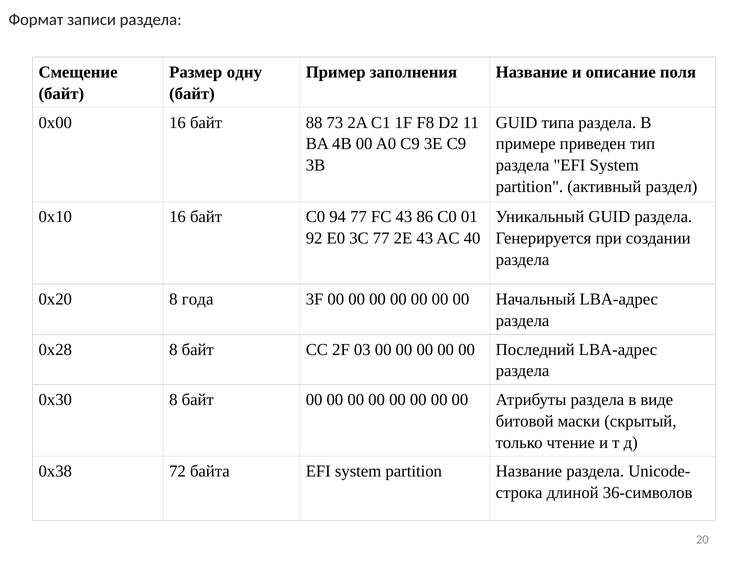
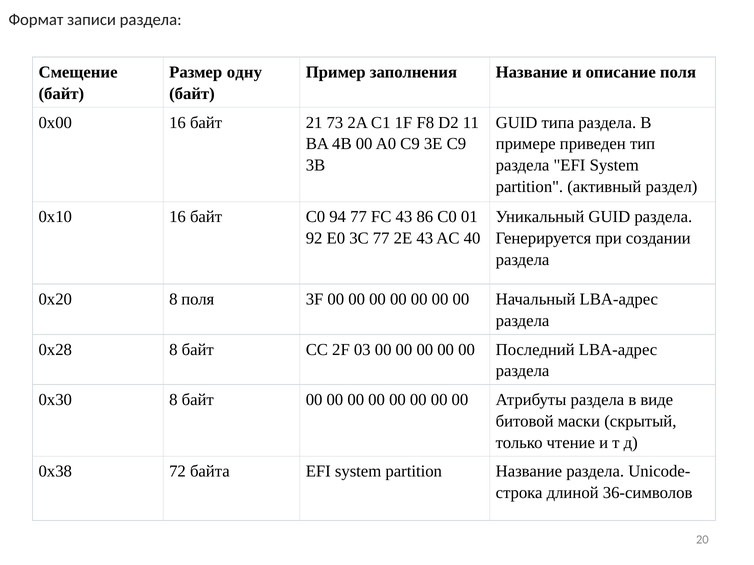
88: 88 -> 21
8 года: года -> поля
